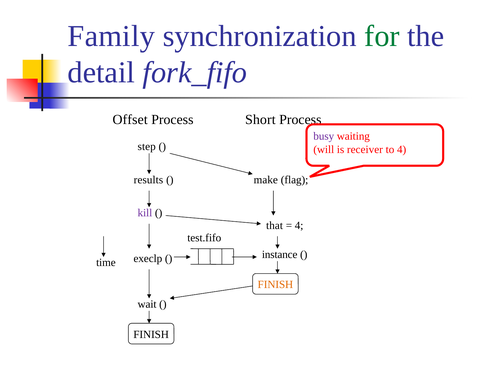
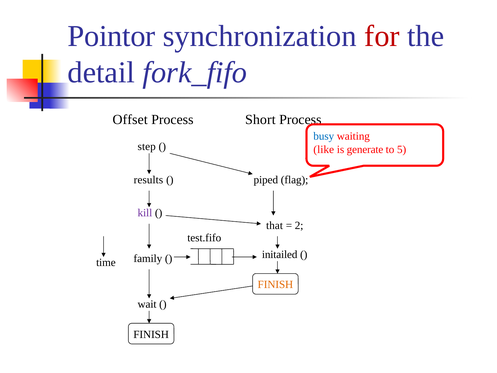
Family: Family -> Pointor
for colour: green -> red
busy colour: purple -> blue
will: will -> like
receiver: receiver -> generate
to 4: 4 -> 5
make: make -> piped
4 at (299, 225): 4 -> 2
instance: instance -> initailed
execlp: execlp -> family
